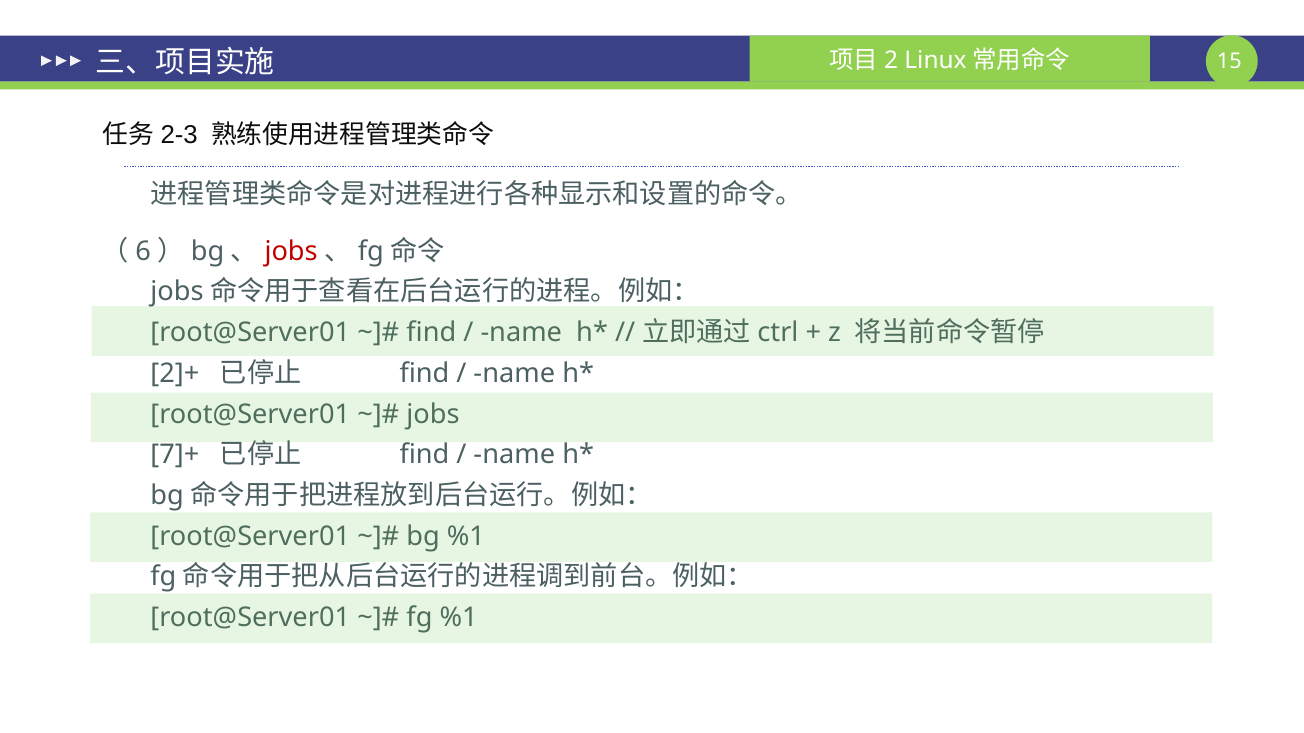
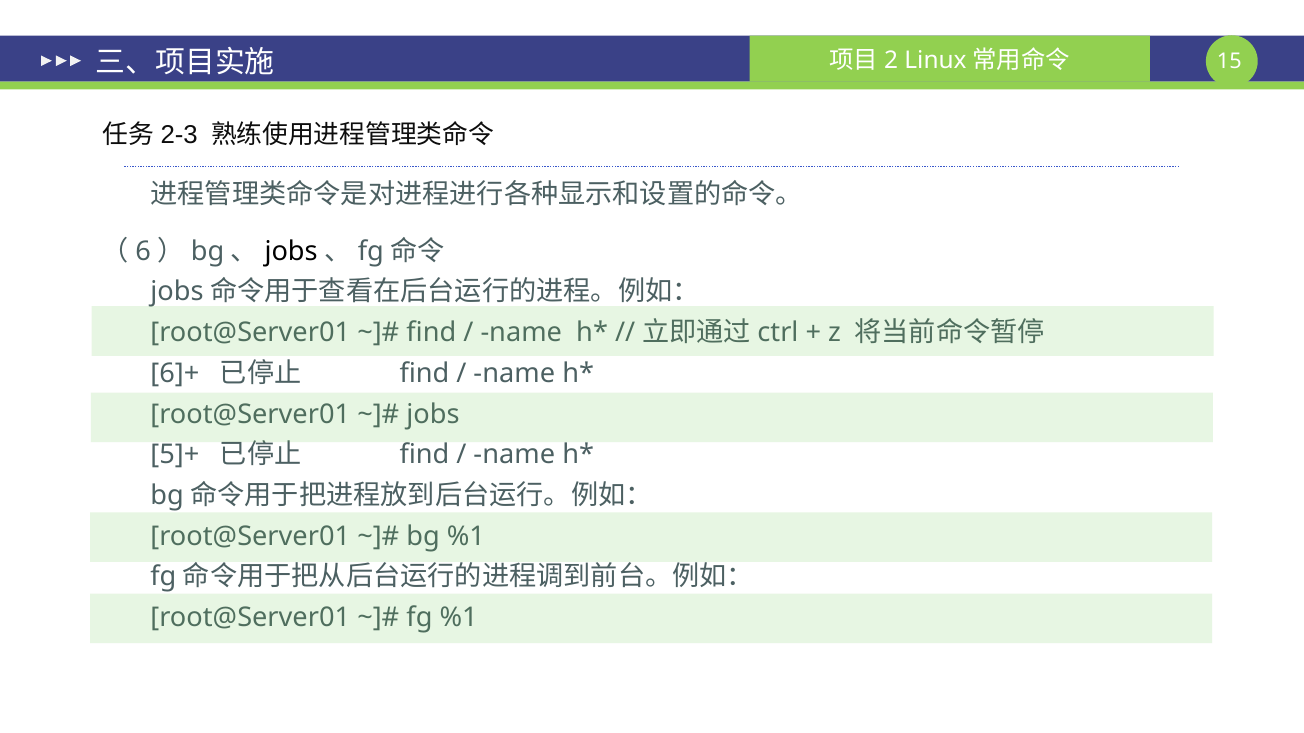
jobs at (291, 251) colour: red -> black
2]+: 2]+ -> 6]+
7]+: 7]+ -> 5]+
